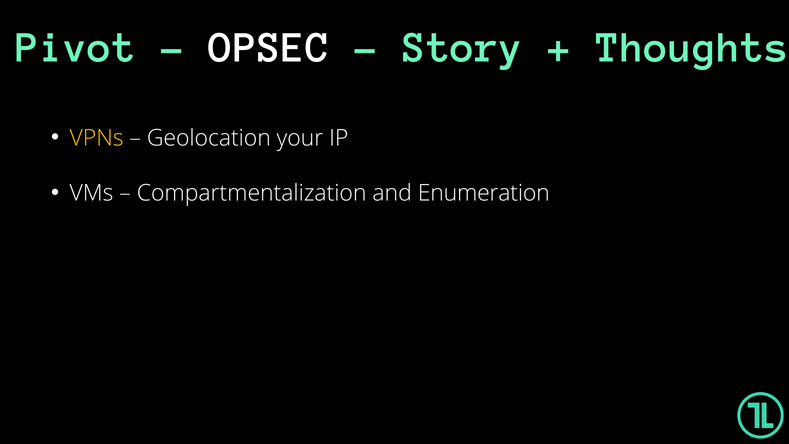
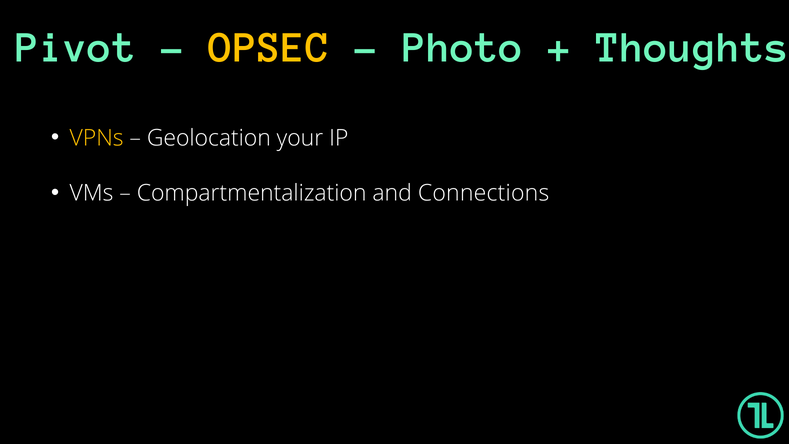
OPSEC colour: white -> yellow
Story: Story -> Photo
Enumeration: Enumeration -> Connections
